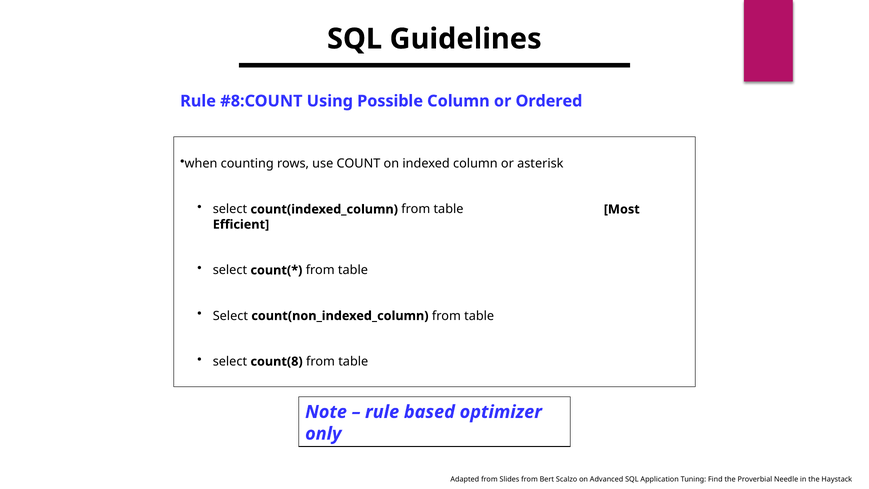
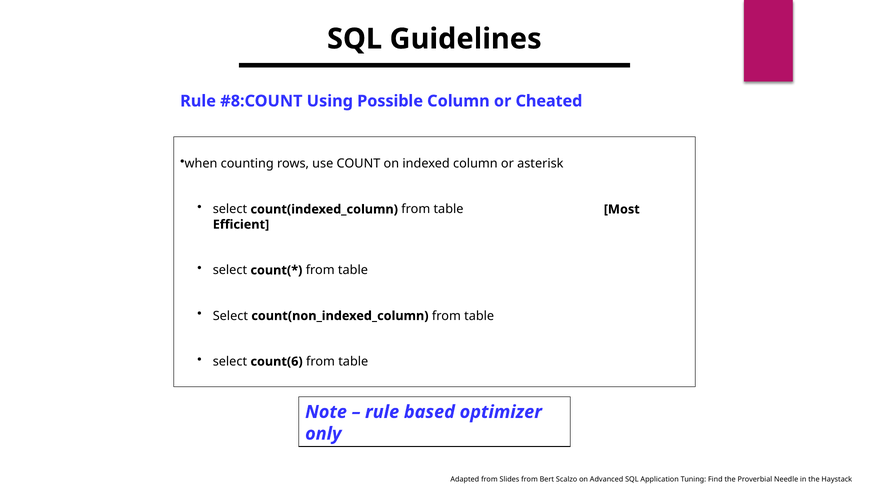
Ordered: Ordered -> Cheated
count(8: count(8 -> count(6
